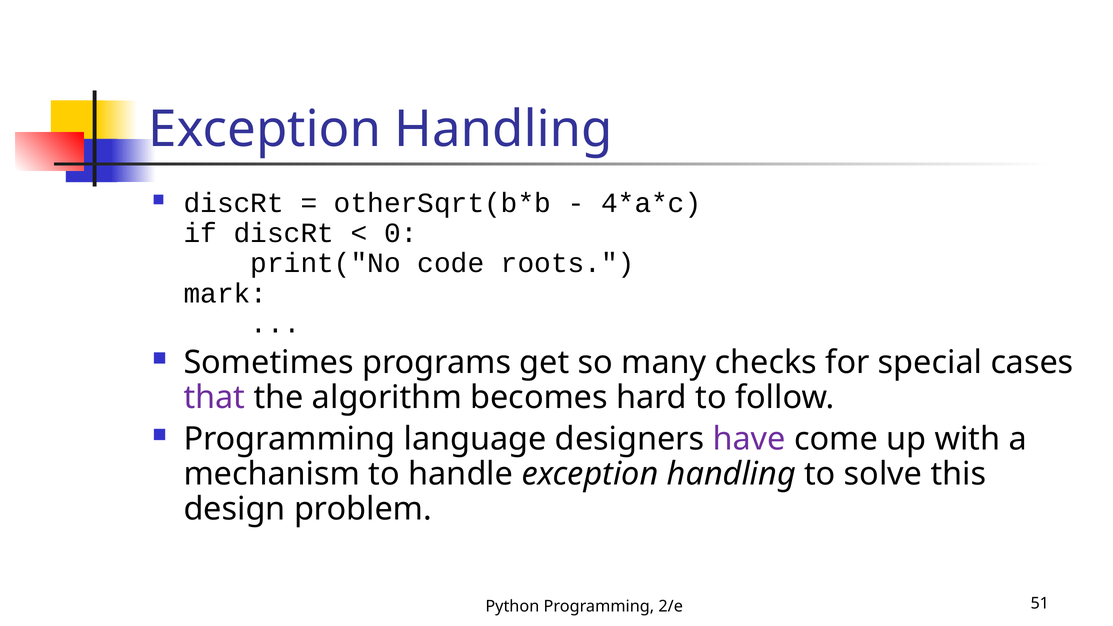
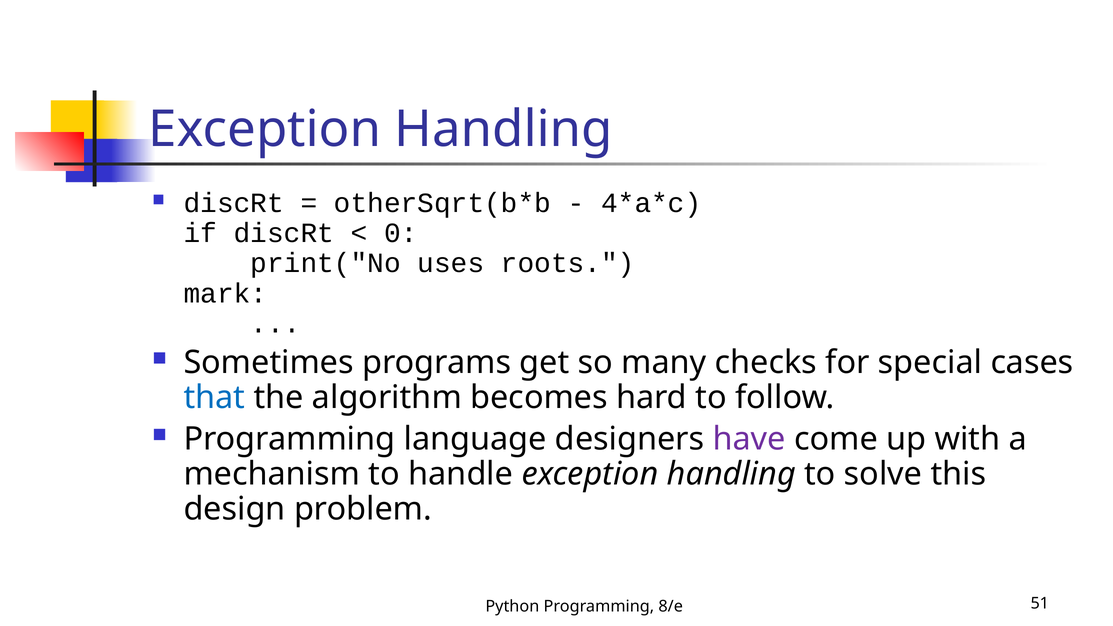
code: code -> uses
that colour: purple -> blue
2/e: 2/e -> 8/e
